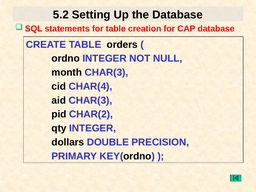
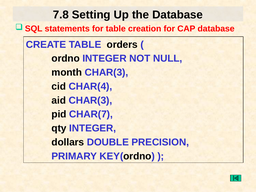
5.2: 5.2 -> 7.8
CHAR(2: CHAR(2 -> CHAR(7
